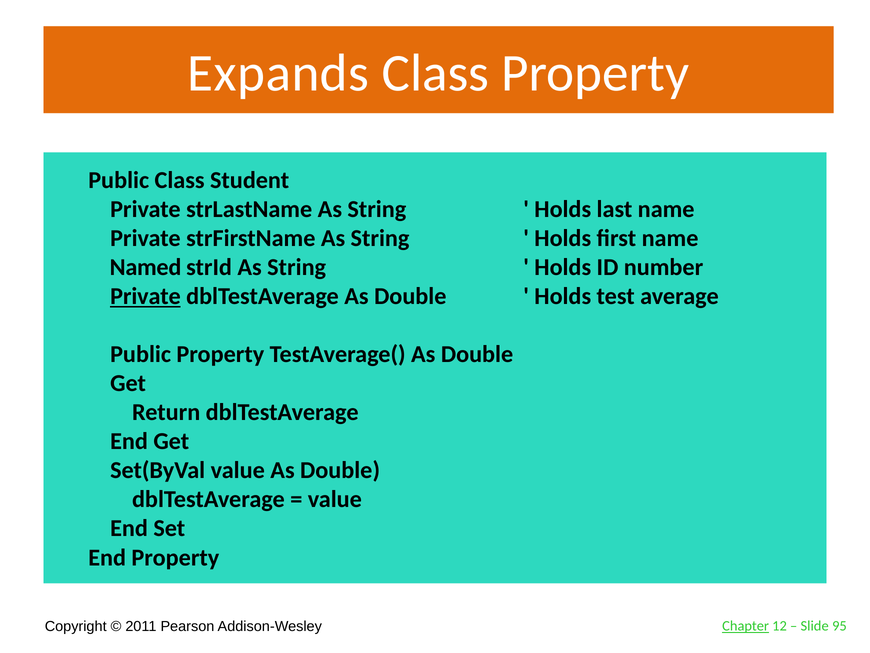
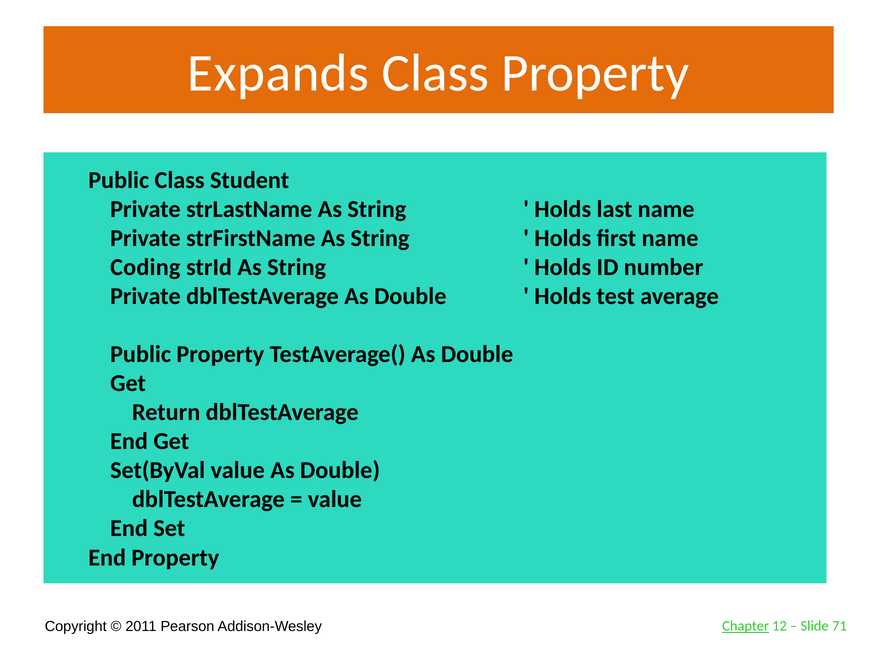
Named: Named -> Coding
Private at (145, 296) underline: present -> none
95: 95 -> 71
